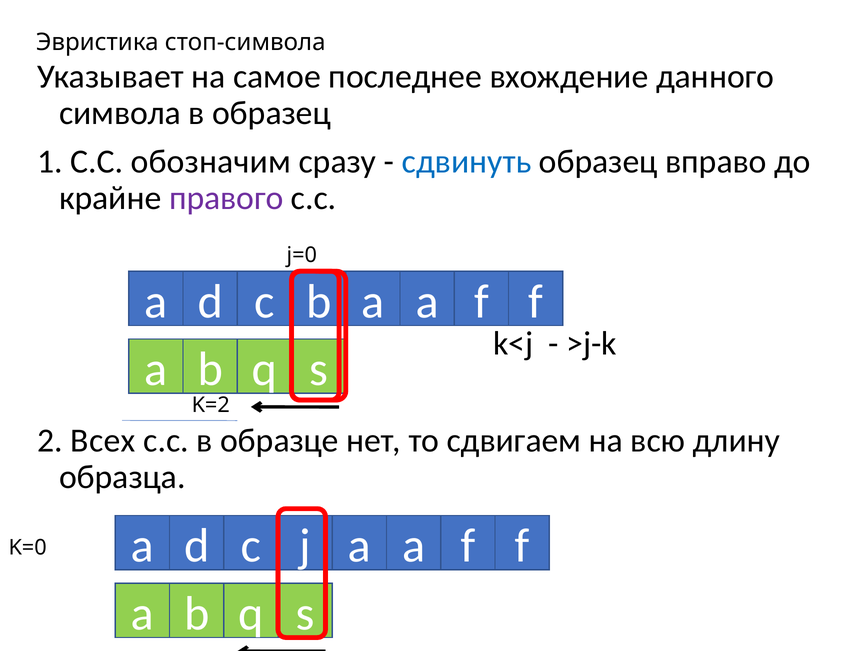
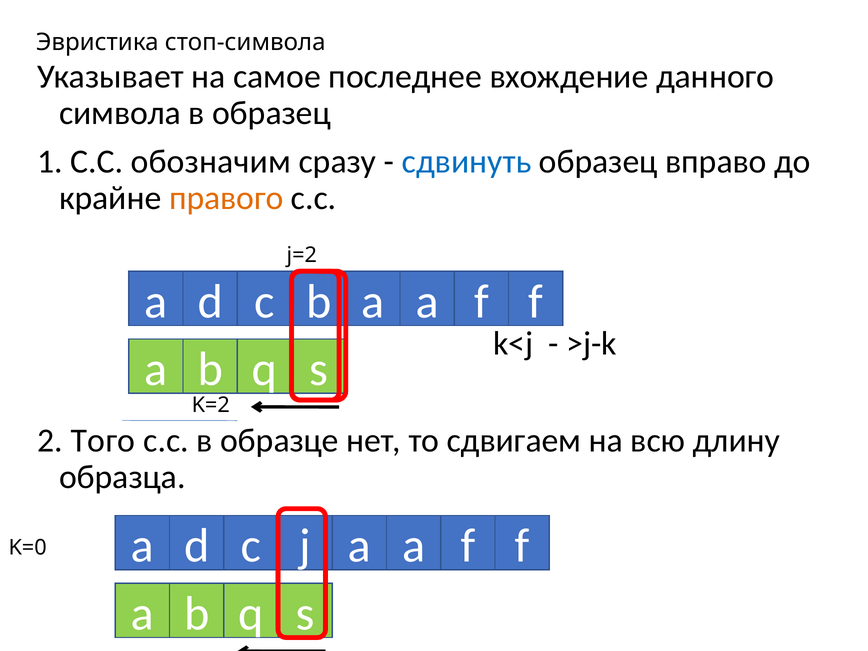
правого colour: purple -> orange
j=0: j=0 -> j=2
Всех: Всех -> Того
